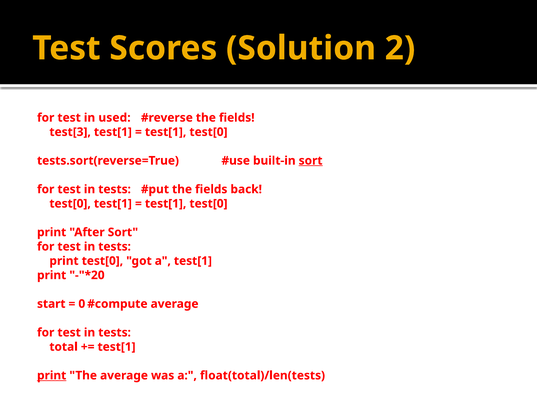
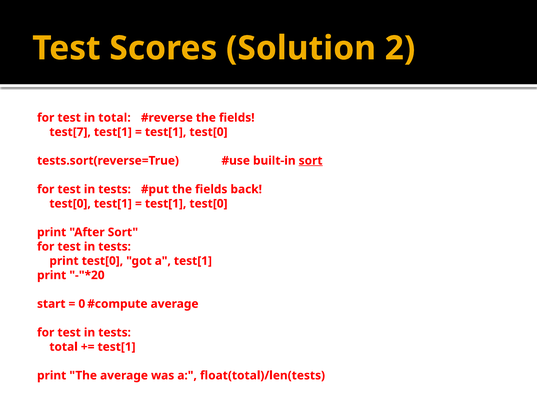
in used: used -> total
test[3: test[3 -> test[7
print at (52, 375) underline: present -> none
